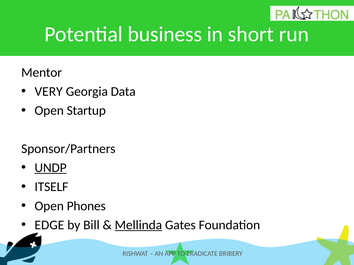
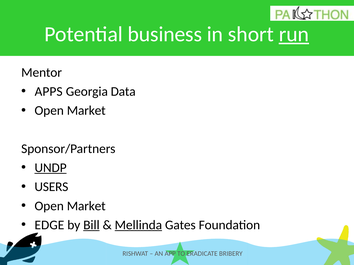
run underline: none -> present
VERY: VERY -> APPS
Startup at (86, 111): Startup -> Market
ITSELF: ITSELF -> USERS
Phones at (86, 206): Phones -> Market
Bill underline: none -> present
